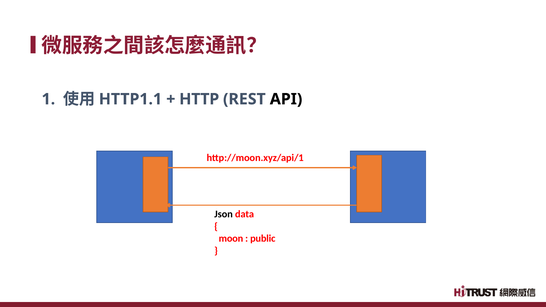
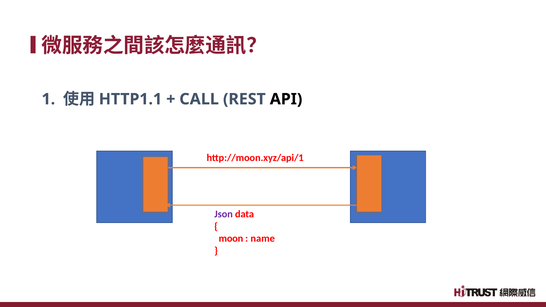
HTTP: HTTP -> CALL
Json colour: black -> purple
public: public -> name
